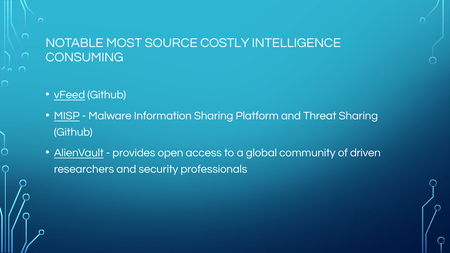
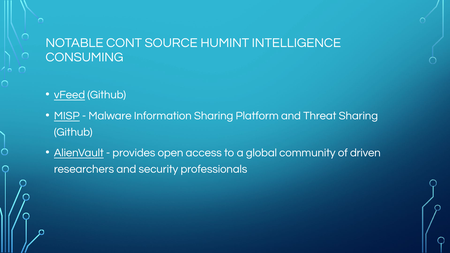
MOST: MOST -> CONT
COSTLY: COSTLY -> HUMINT
